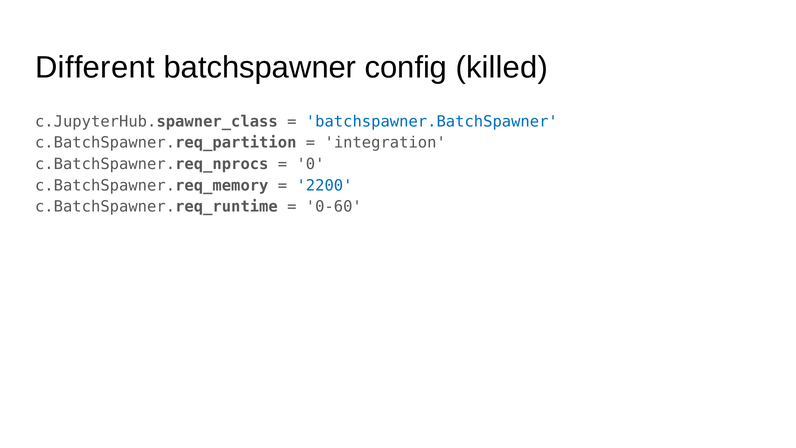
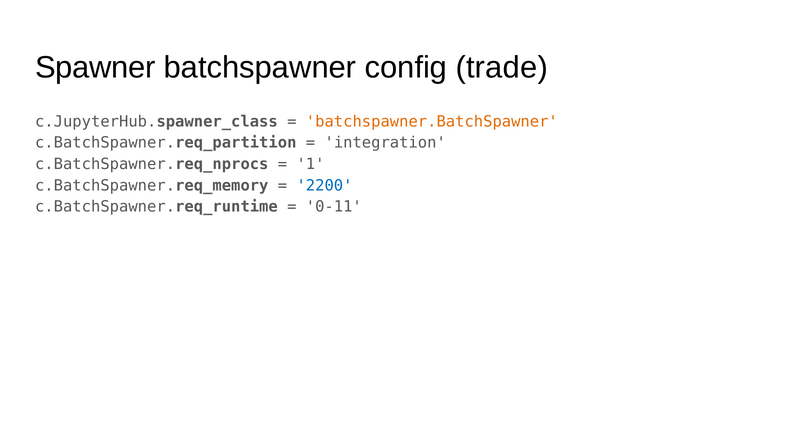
Different: Different -> Spawner
killed: killed -> trade
batchspawner.BatchSpawner colour: blue -> orange
0: 0 -> 1
0-60: 0-60 -> 0-11
